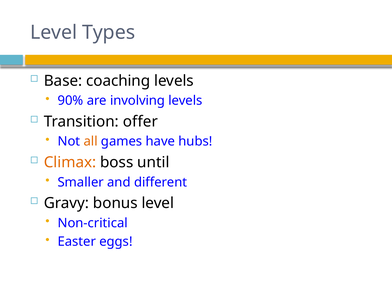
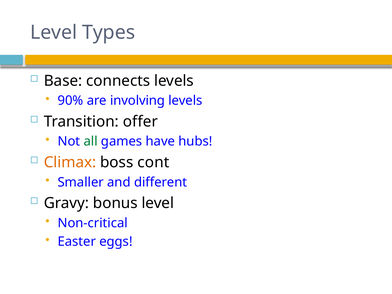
coaching: coaching -> connects
all colour: orange -> green
until: until -> cont
